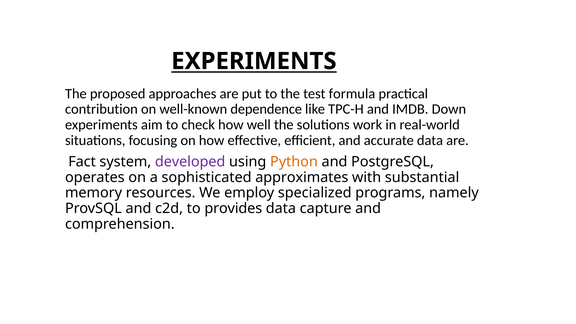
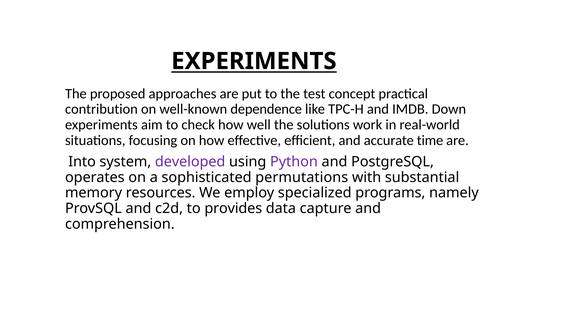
formula: formula -> concept
accurate data: data -> time
Fact: Fact -> Into
Python colour: orange -> purple
approximates: approximates -> permutations
